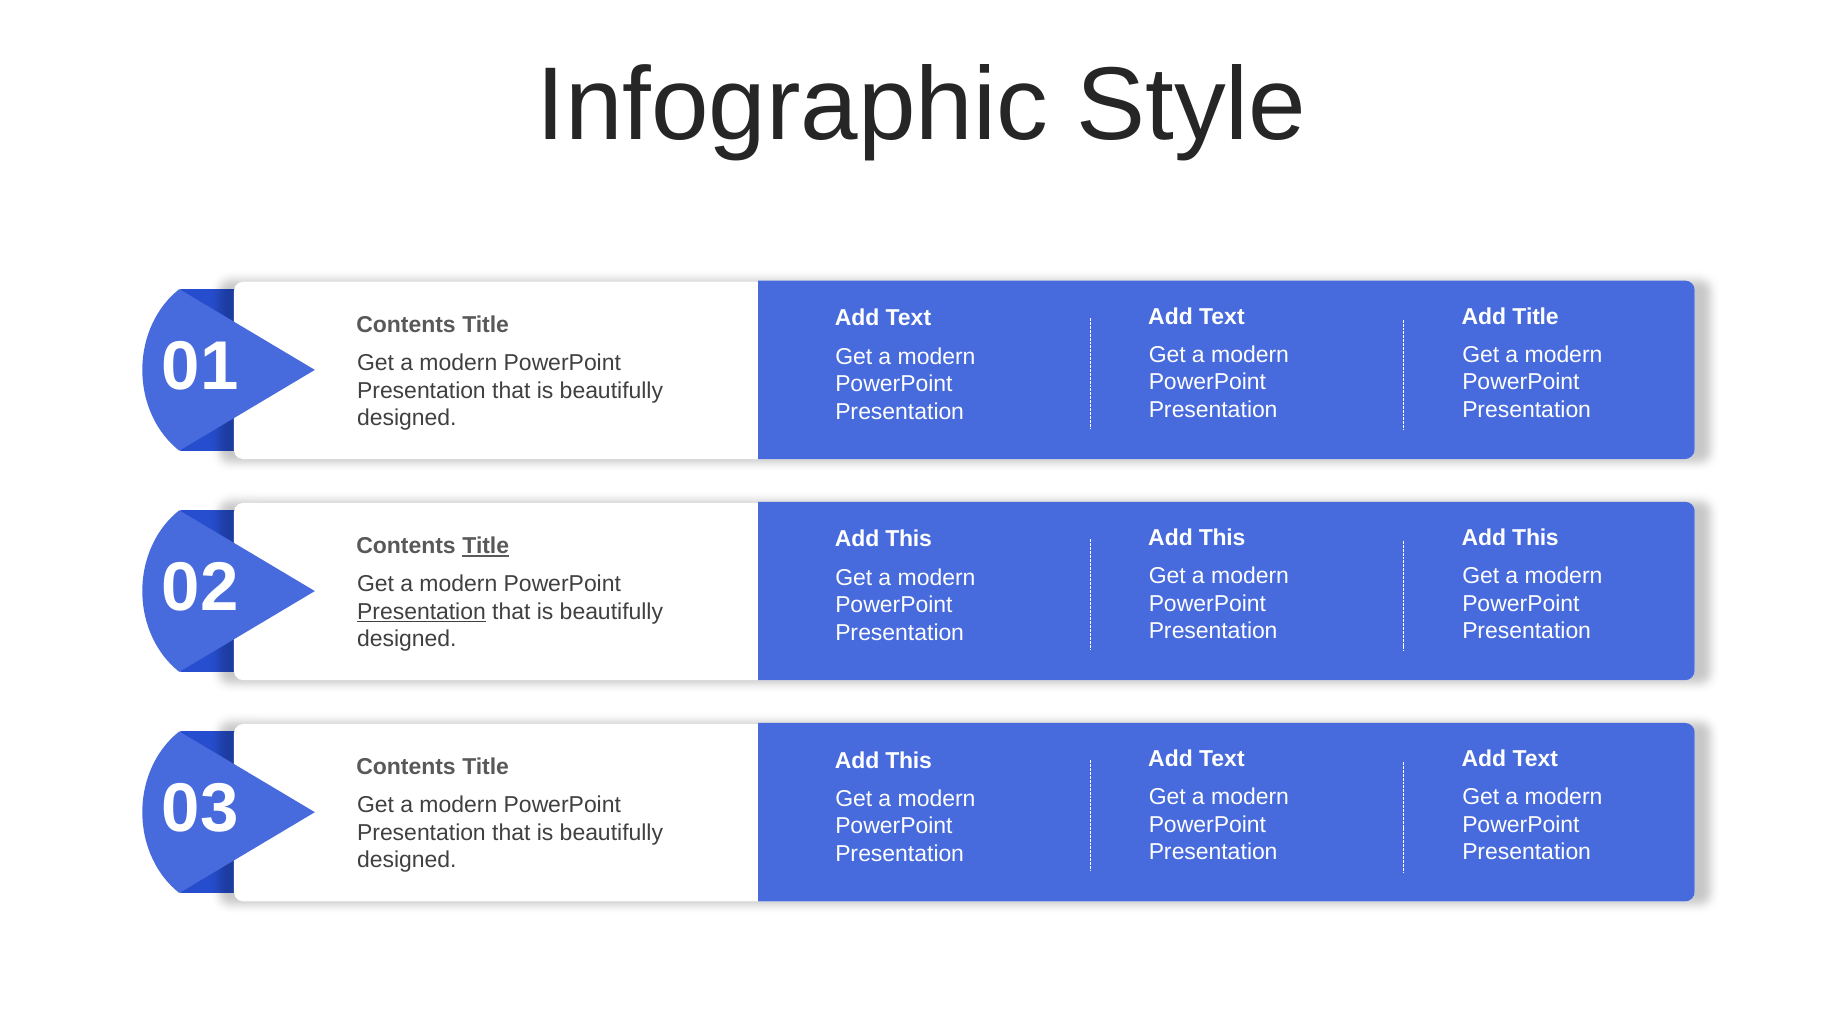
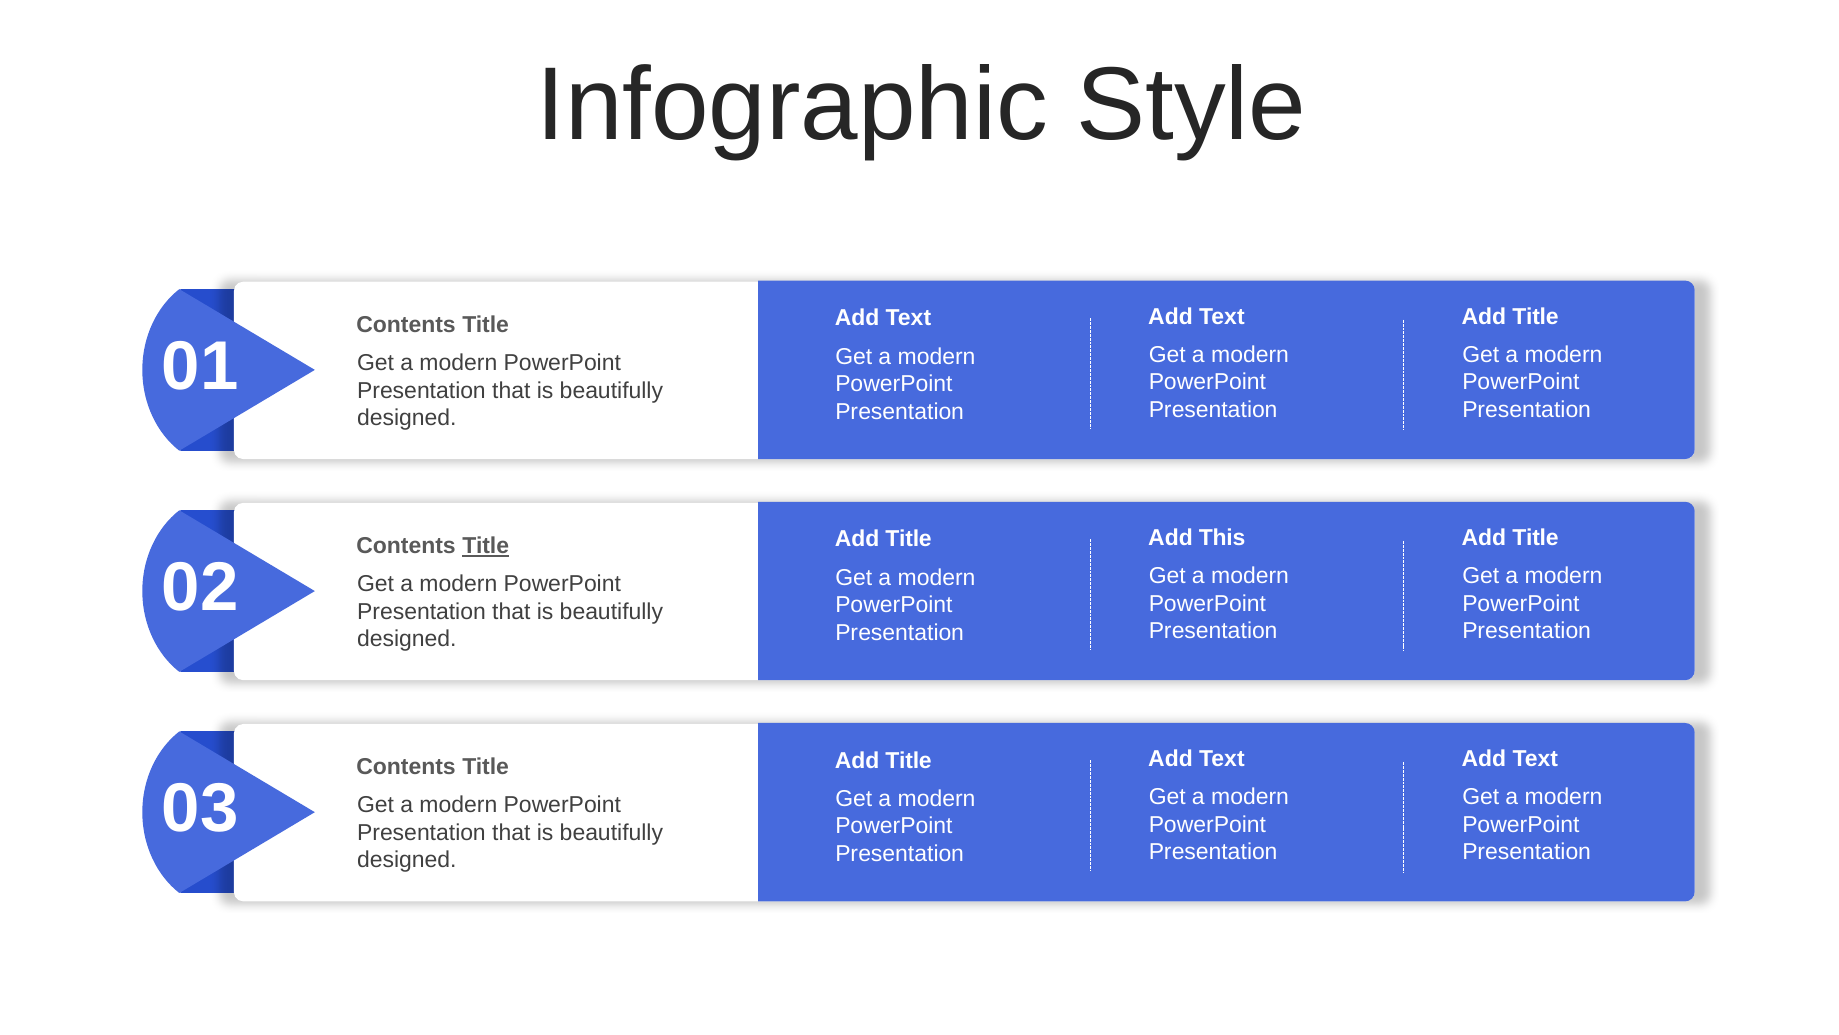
This at (1535, 537): This -> Title
This at (909, 539): This -> Title
Presentation at (421, 611) underline: present -> none
This at (909, 760): This -> Title
